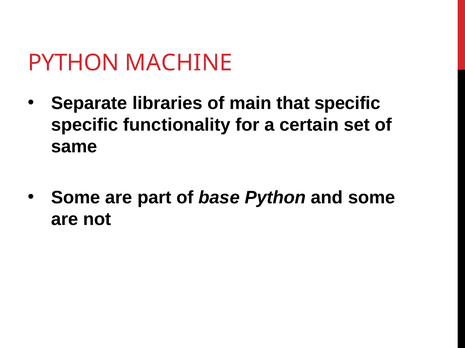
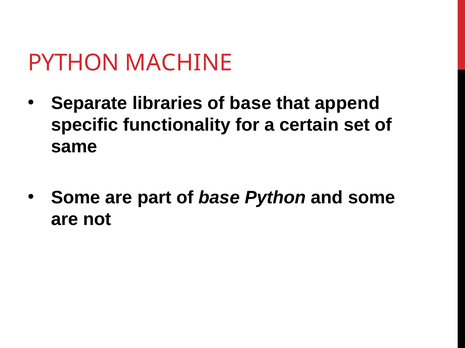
libraries of main: main -> base
that specific: specific -> append
